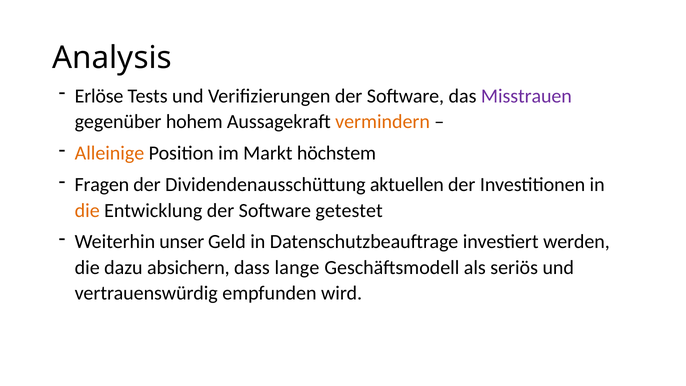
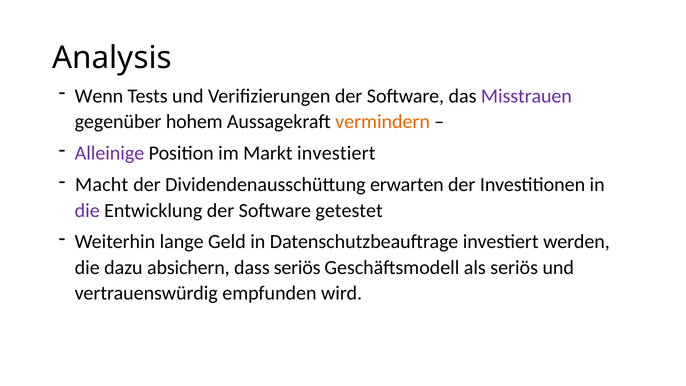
Erlöse: Erlöse -> Wenn
Alleinige colour: orange -> purple
Markt höchstem: höchstem -> investiert
Fragen: Fragen -> Macht
aktuellen: aktuellen -> erwarten
die at (87, 210) colour: orange -> purple
unser: unser -> lange
dass lange: lange -> seriös
